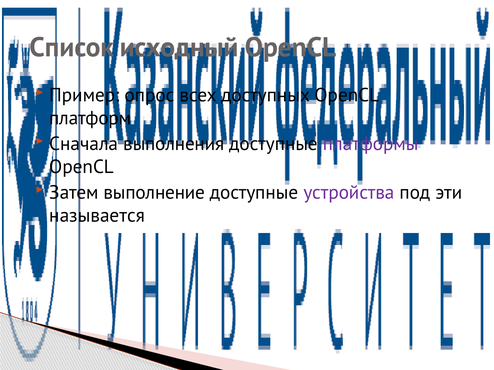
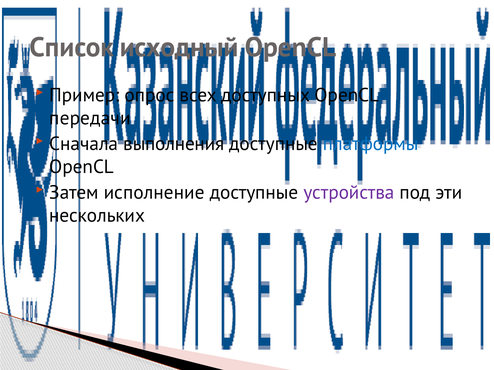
платформ: платформ -> передачи
платформы colour: purple -> blue
выполнение: выполнение -> исполнение
называется: называется -> нескольких
